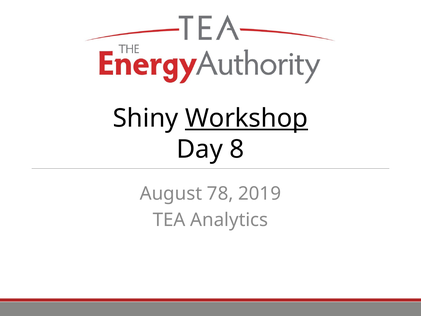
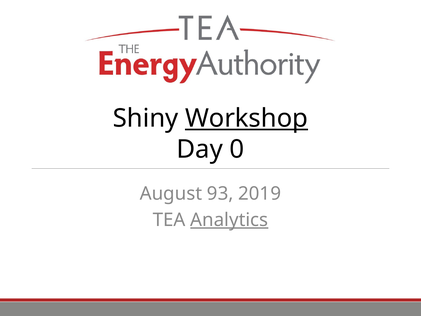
8: 8 -> 0
78: 78 -> 93
Analytics underline: none -> present
